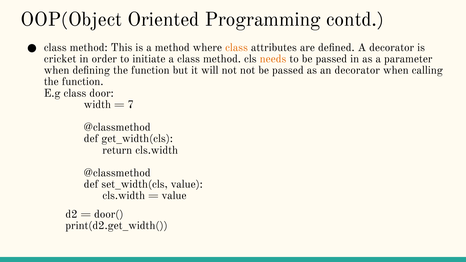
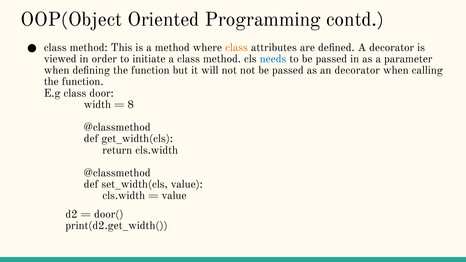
cricket: cricket -> viewed
needs colour: orange -> blue
7: 7 -> 8
